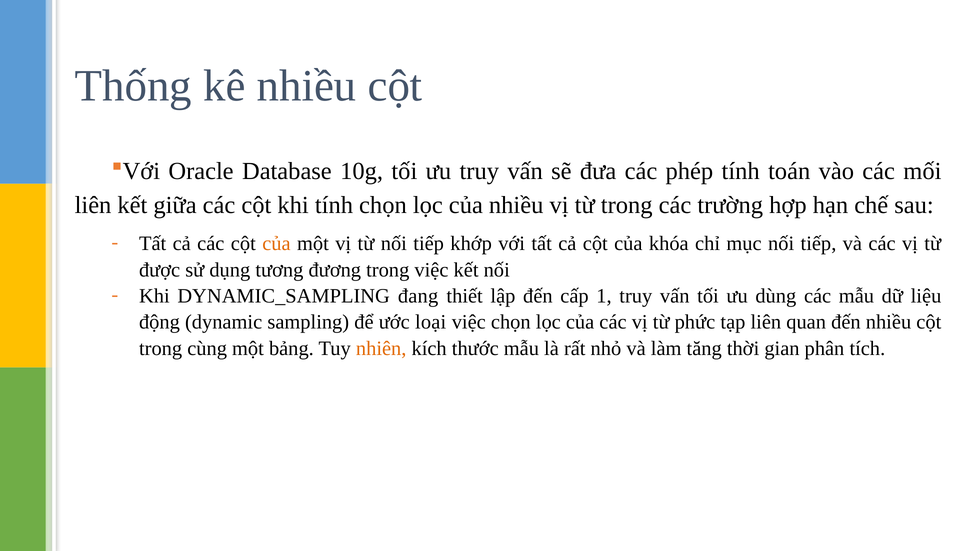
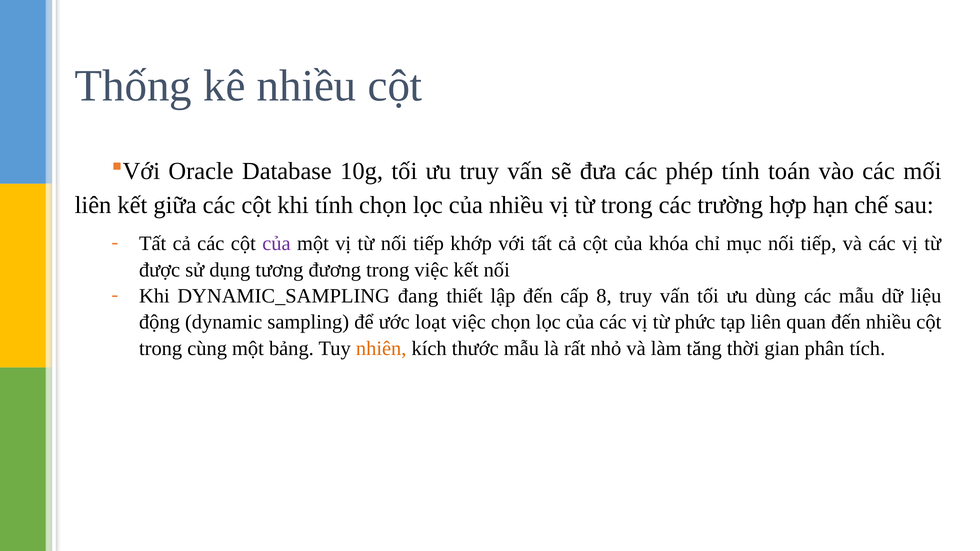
của at (276, 244) colour: orange -> purple
1: 1 -> 8
loại: loại -> loạt
